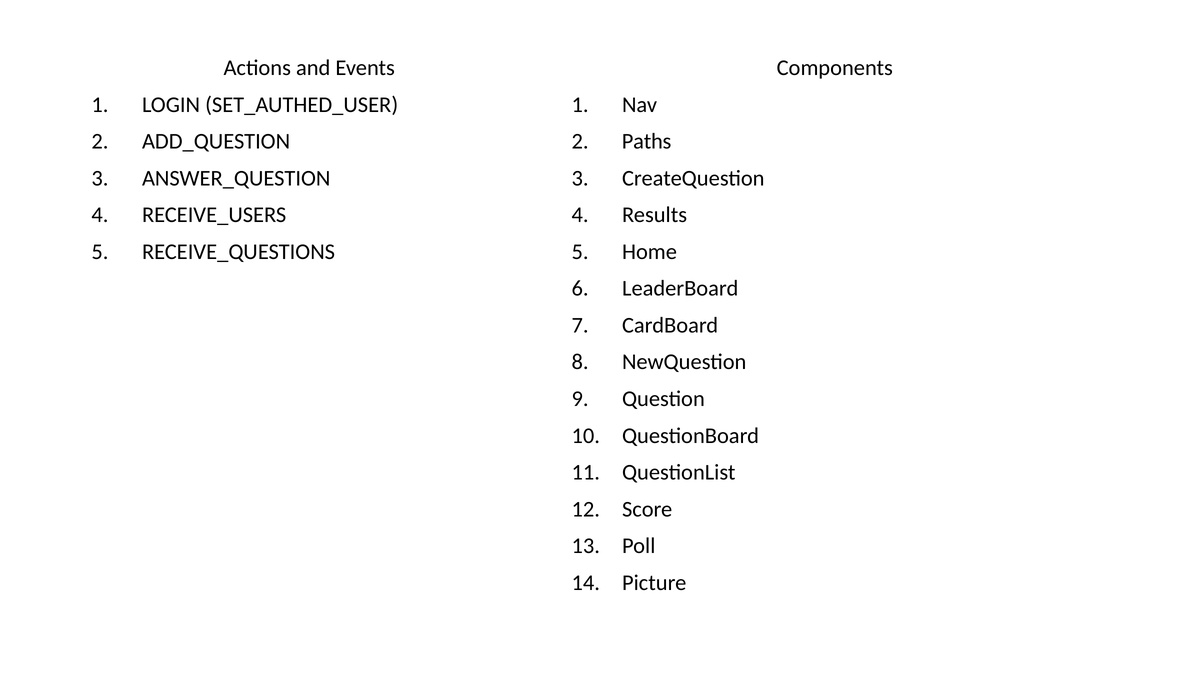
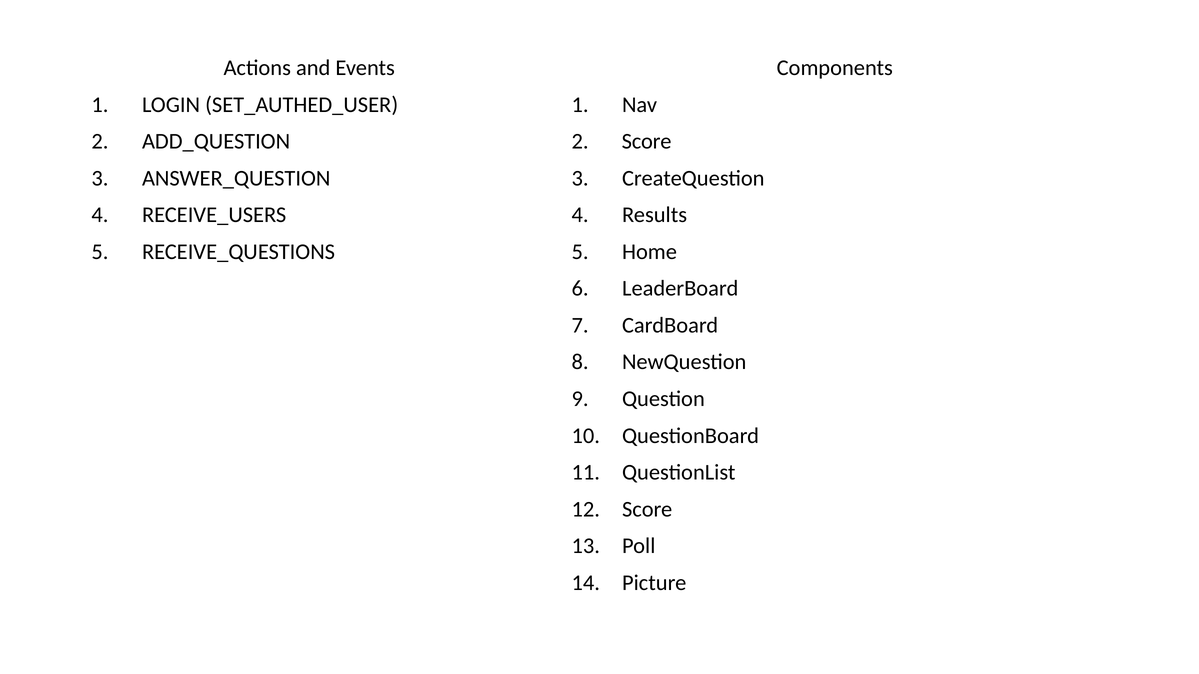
Paths at (647, 142): Paths -> Score
